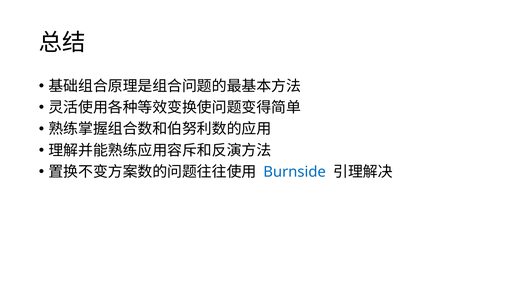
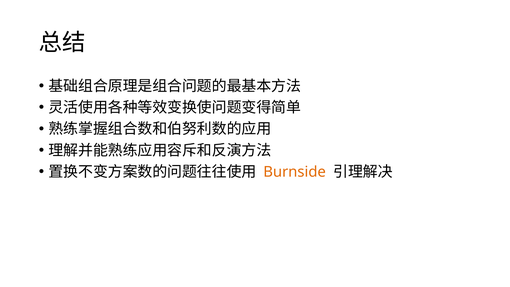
Burnside colour: blue -> orange
